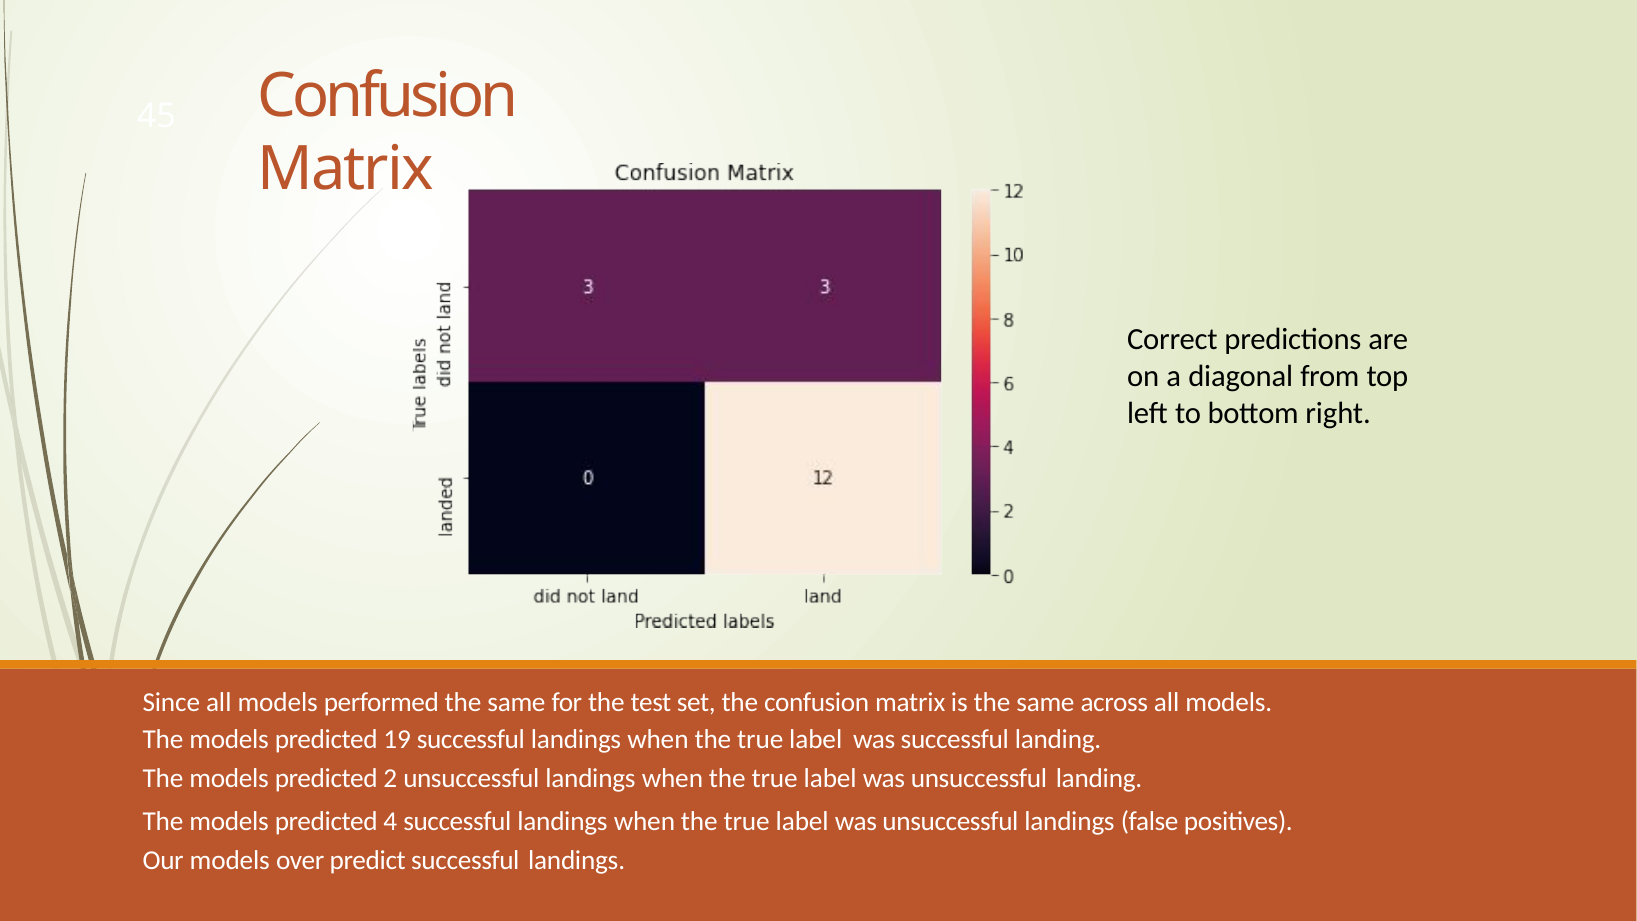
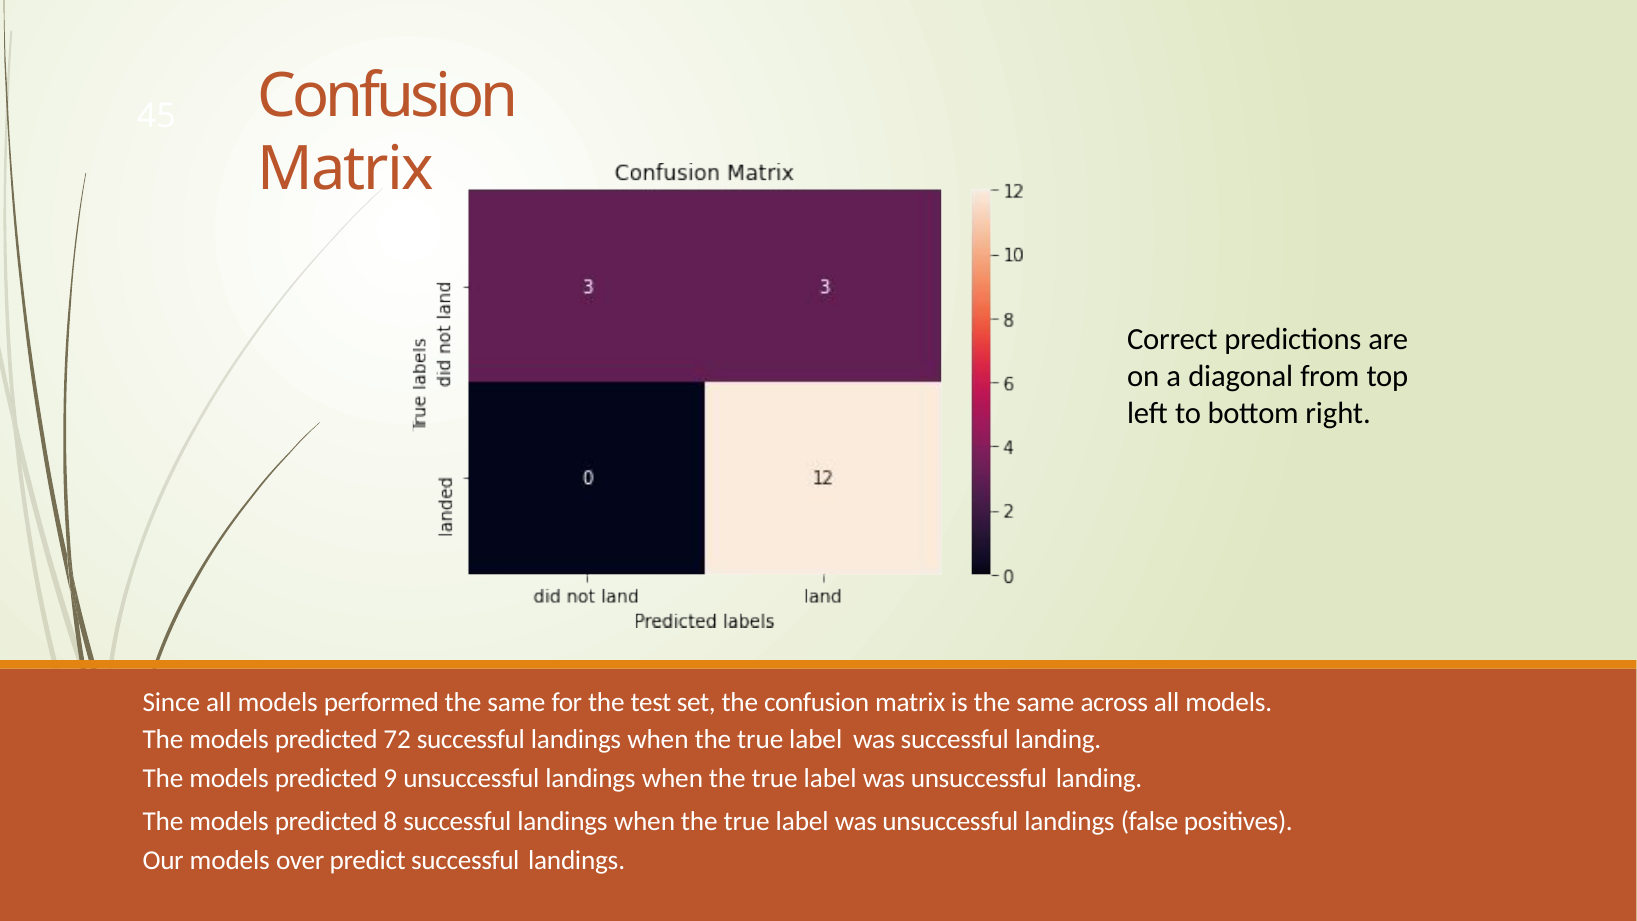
19: 19 -> 72
2: 2 -> 9
4: 4 -> 8
